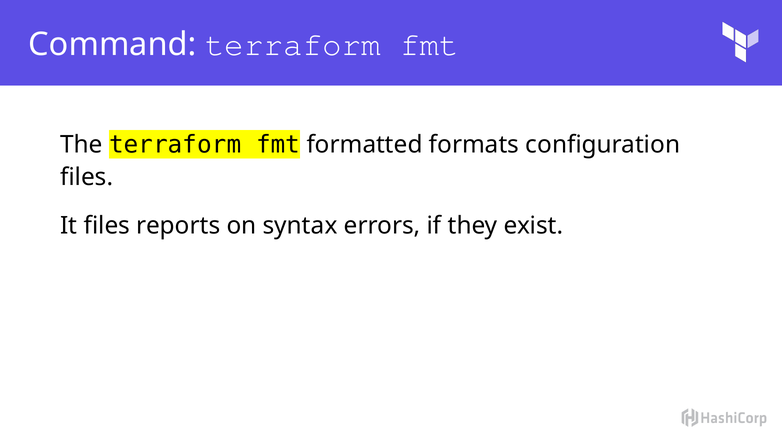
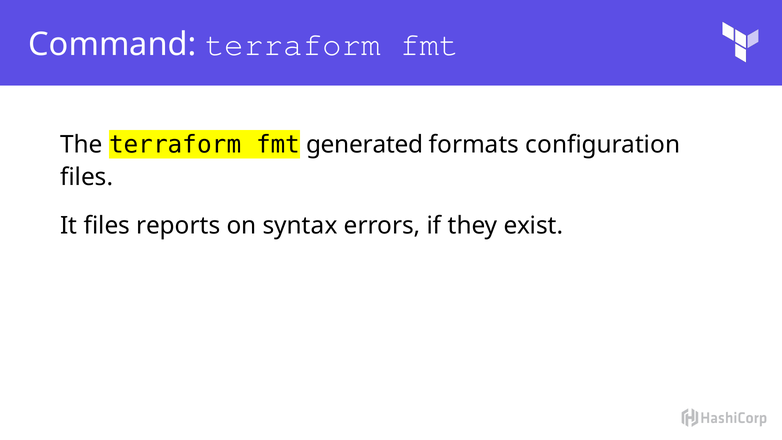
formatted: formatted -> generated
